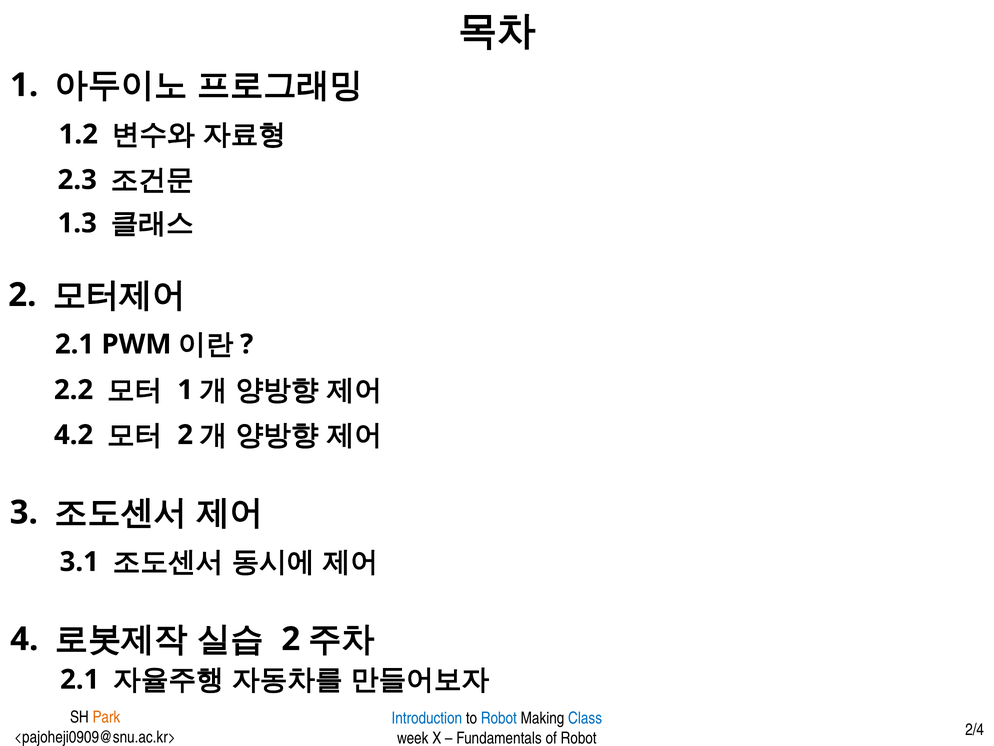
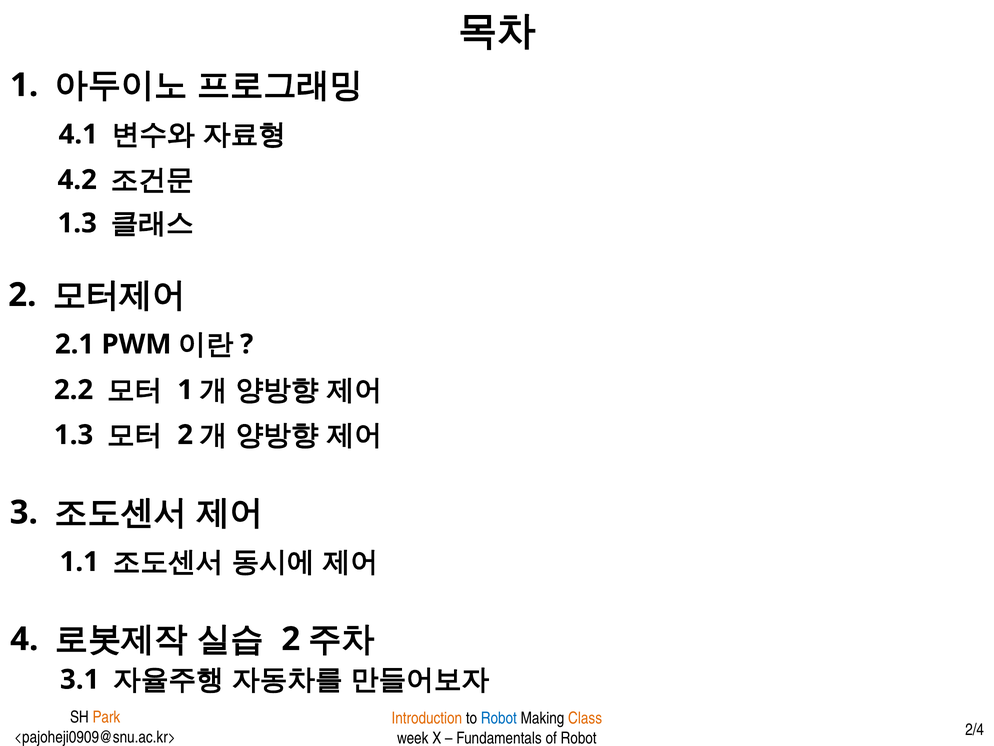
1.2: 1.2 -> 4.1
2.3: 2.3 -> 4.2
4.2 at (74, 435): 4.2 -> 1.3
3.1: 3.1 -> 1.1
2.1 at (80, 679): 2.1 -> 3.1
Introduction colour: blue -> orange
Class colour: blue -> orange
